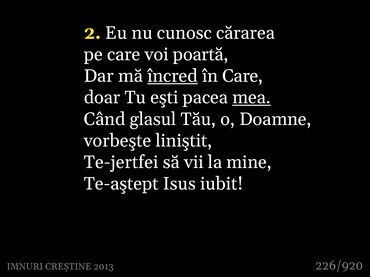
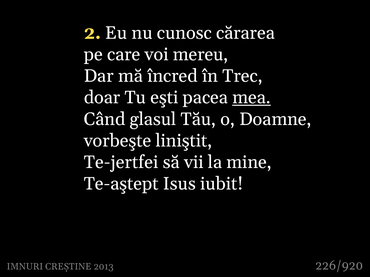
poartă: poartă -> mereu
încred underline: present -> none
în Care: Care -> Trec
